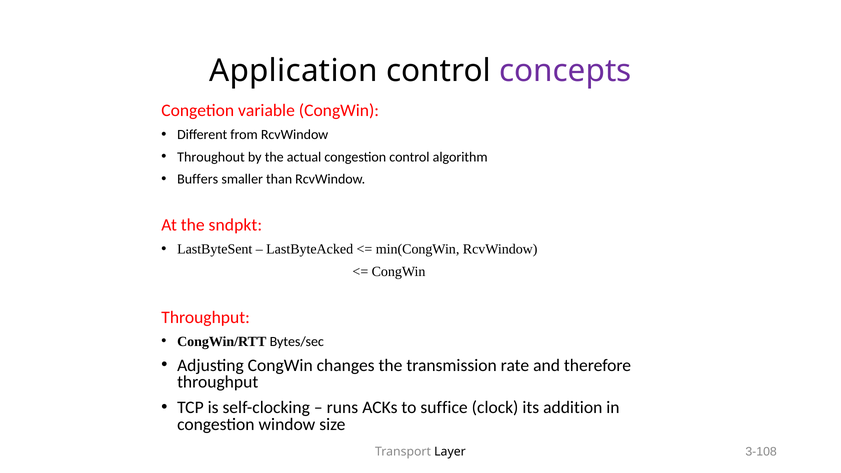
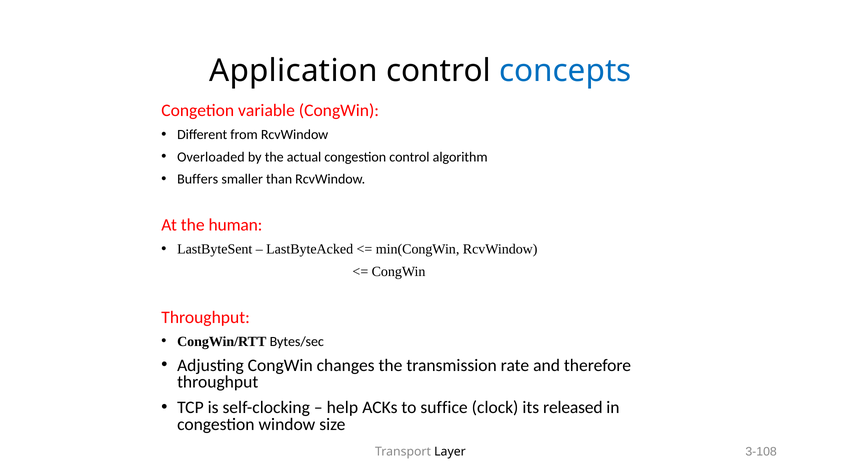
concepts colour: purple -> blue
Throughout: Throughout -> Overloaded
sndpkt: sndpkt -> human
runs: runs -> help
addition: addition -> released
